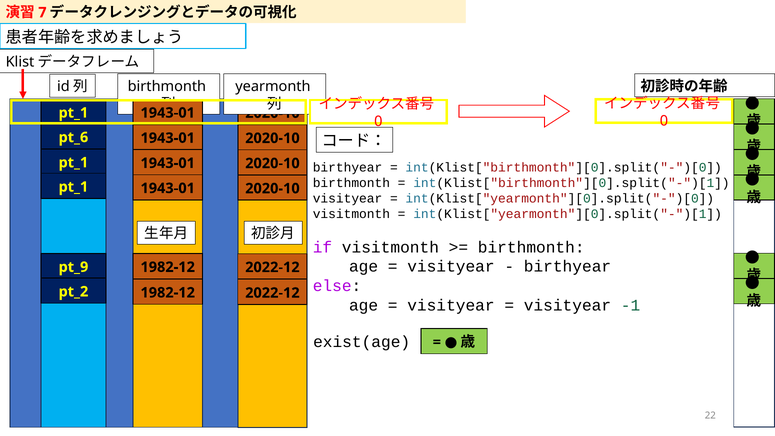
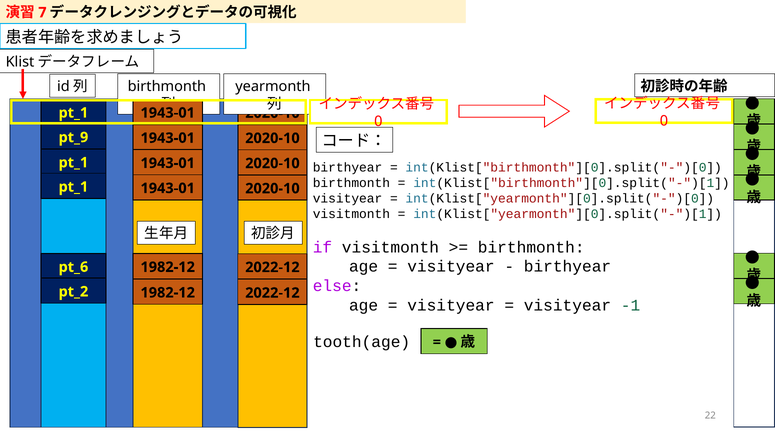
pt_6: pt_6 -> pt_9
pt_9: pt_9 -> pt_6
exist(age: exist(age -> tooth(age
